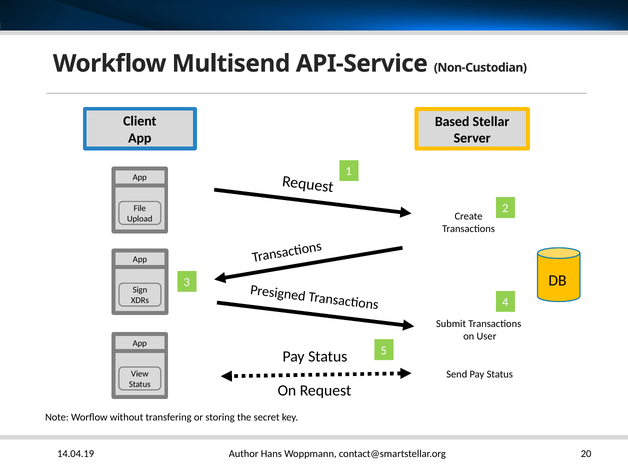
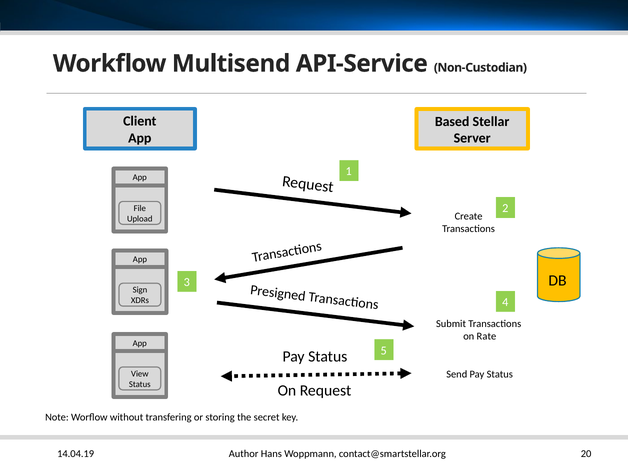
User: User -> Rate
